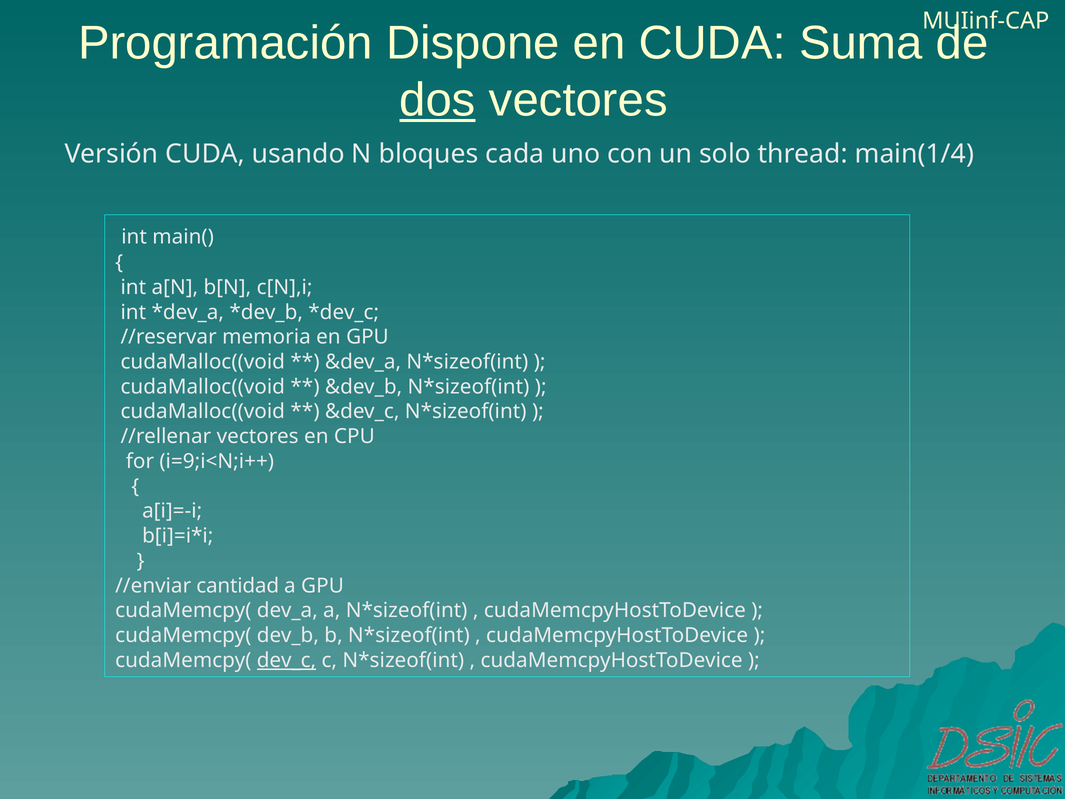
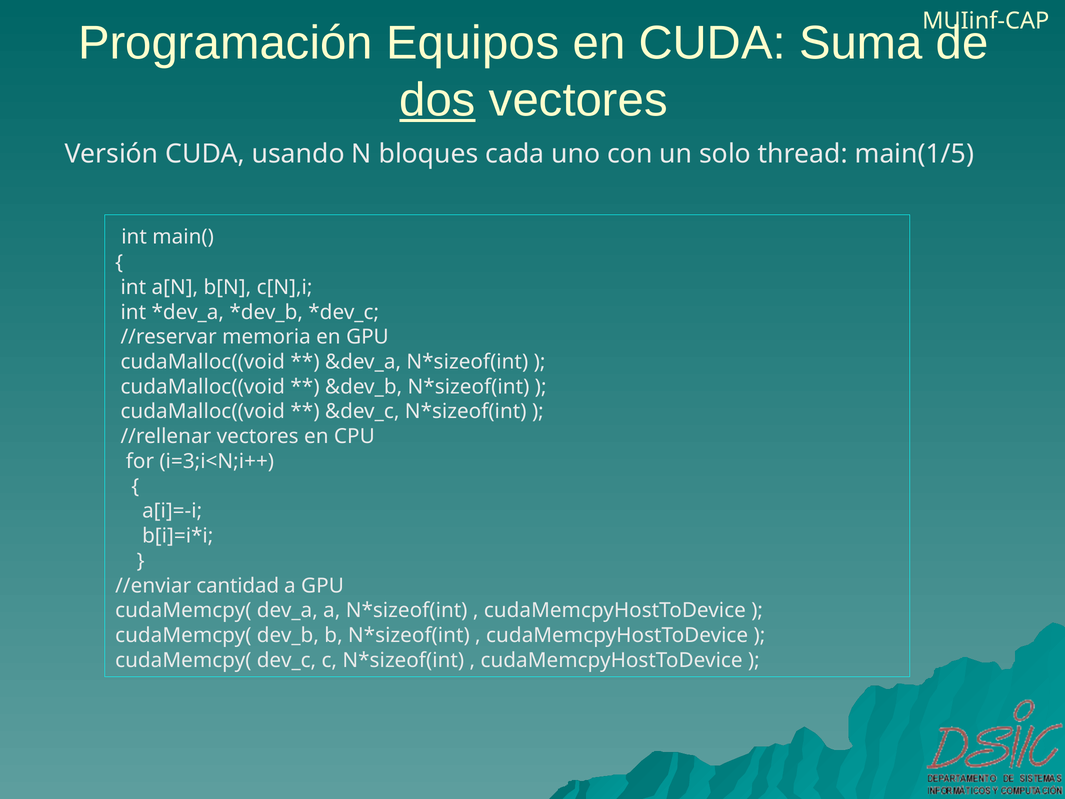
Dispone: Dispone -> Equipos
main(1/4: main(1/4 -> main(1/5
i=9;i<N;i++: i=9;i<N;i++ -> i=3;i<N;i++
dev_c underline: present -> none
